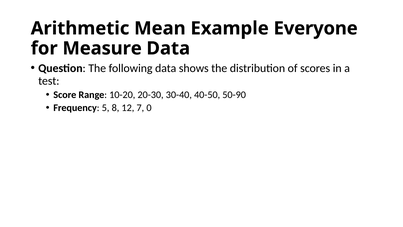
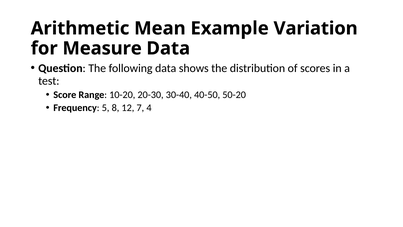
Everyone: Everyone -> Variation
50-90: 50-90 -> 50-20
0: 0 -> 4
